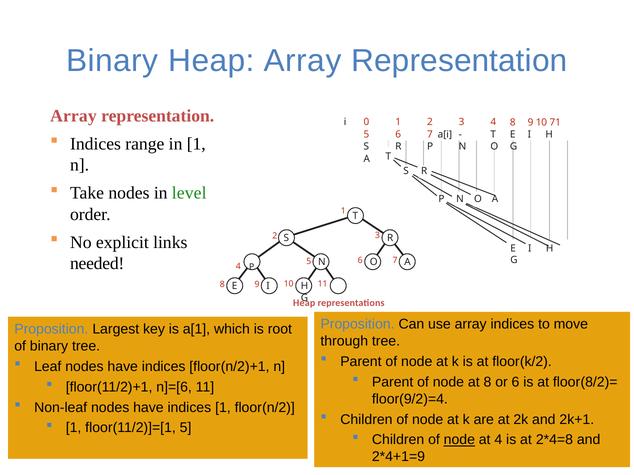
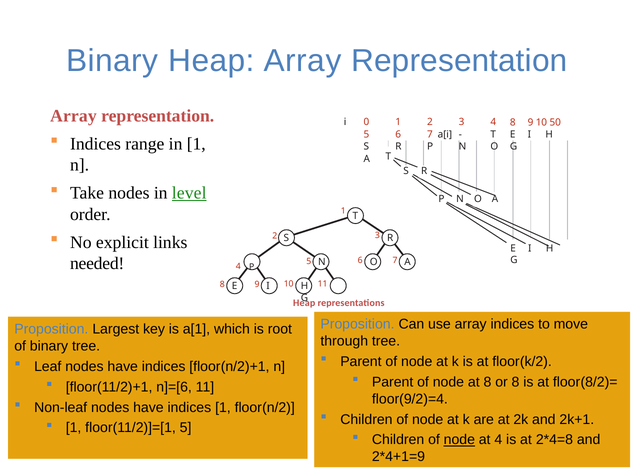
71: 71 -> 50
level underline: none -> present
or 6: 6 -> 8
